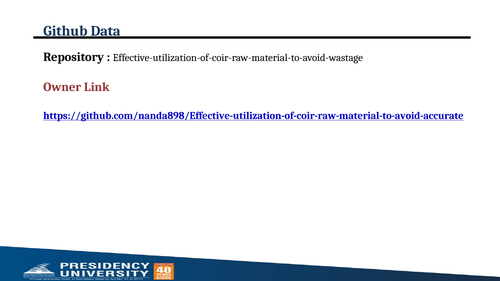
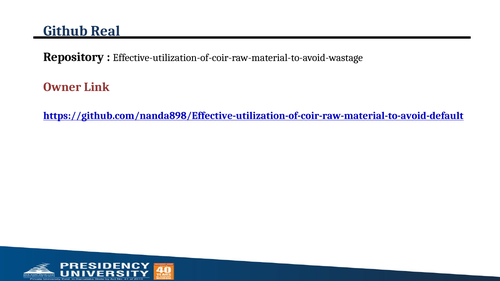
Data: Data -> Real
https://github.com/nanda898/Effective-utilization-of-coir-raw-material-to-avoid-accurate: https://github.com/nanda898/Effective-utilization-of-coir-raw-material-to-avoid-accurate -> https://github.com/nanda898/Effective-utilization-of-coir-raw-material-to-avoid-default
